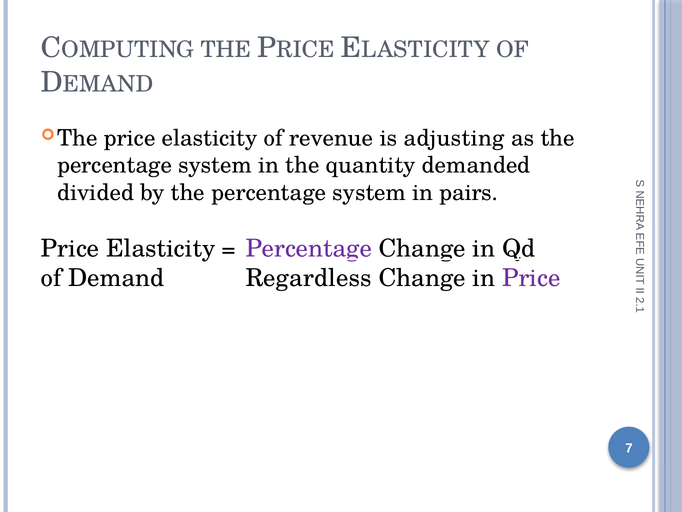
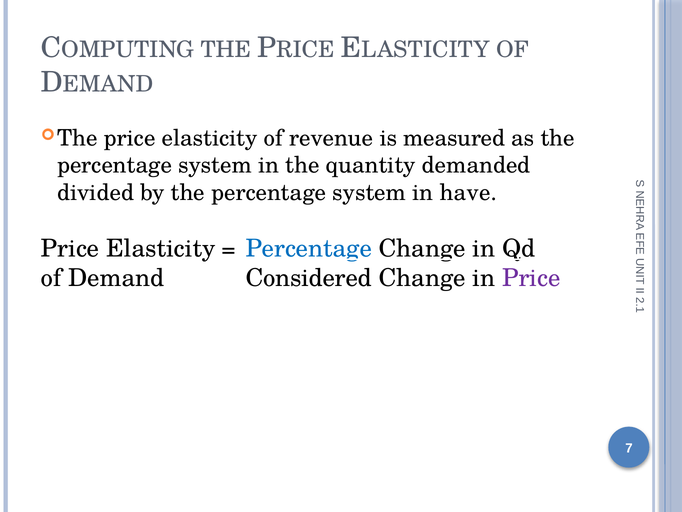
adjusting: adjusting -> measured
pairs: pairs -> have
Percentage at (309, 248) colour: purple -> blue
Regardless: Regardless -> Considered
